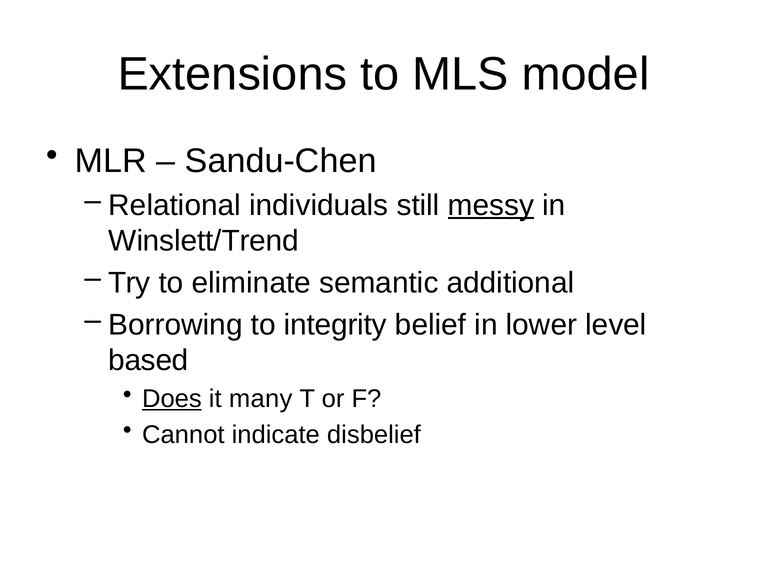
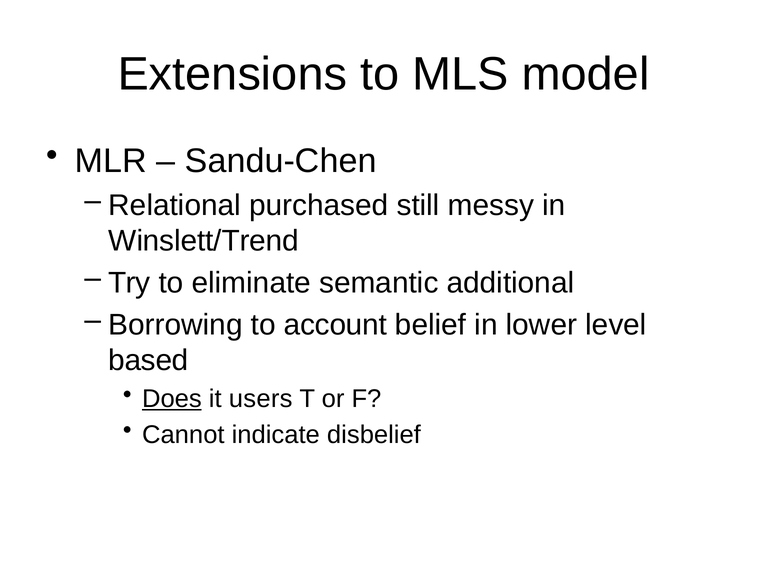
individuals: individuals -> purchased
messy underline: present -> none
integrity: integrity -> account
many: many -> users
